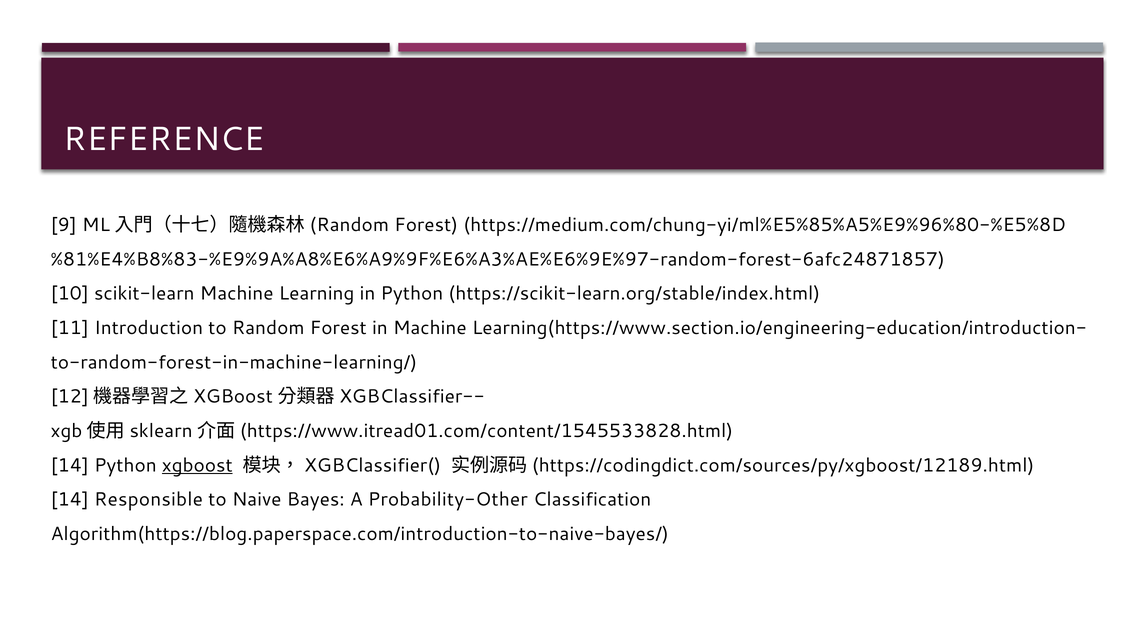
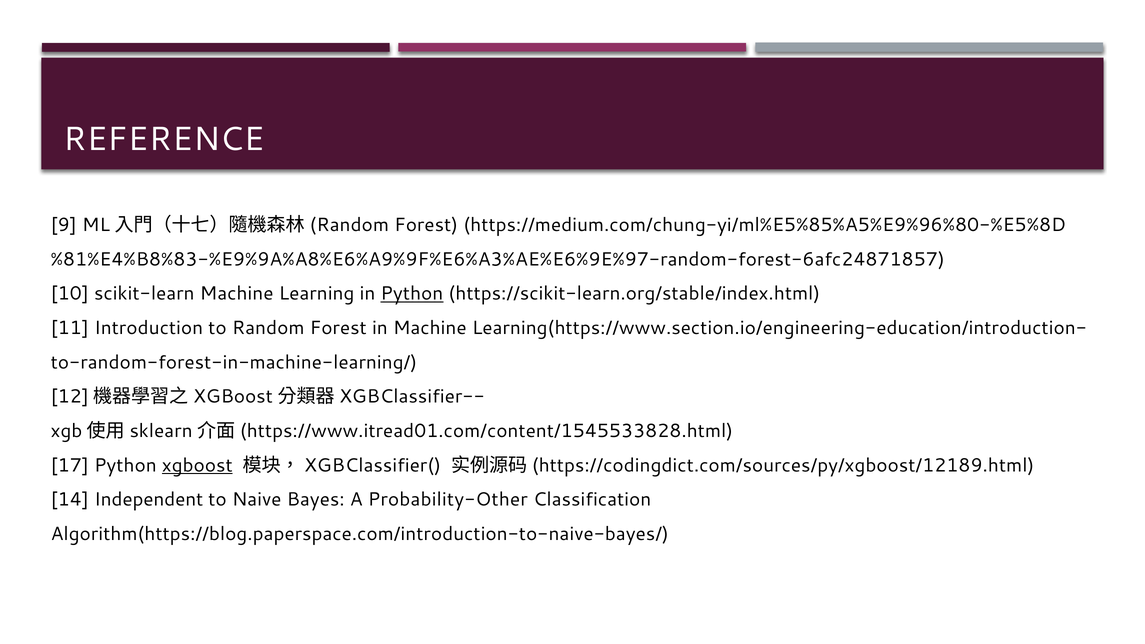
Python at (412, 294) underline: none -> present
14 at (70, 465): 14 -> 17
Responsible: Responsible -> Independent
